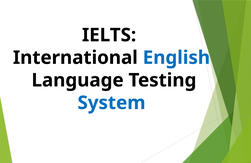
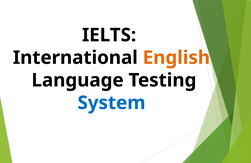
English colour: blue -> orange
